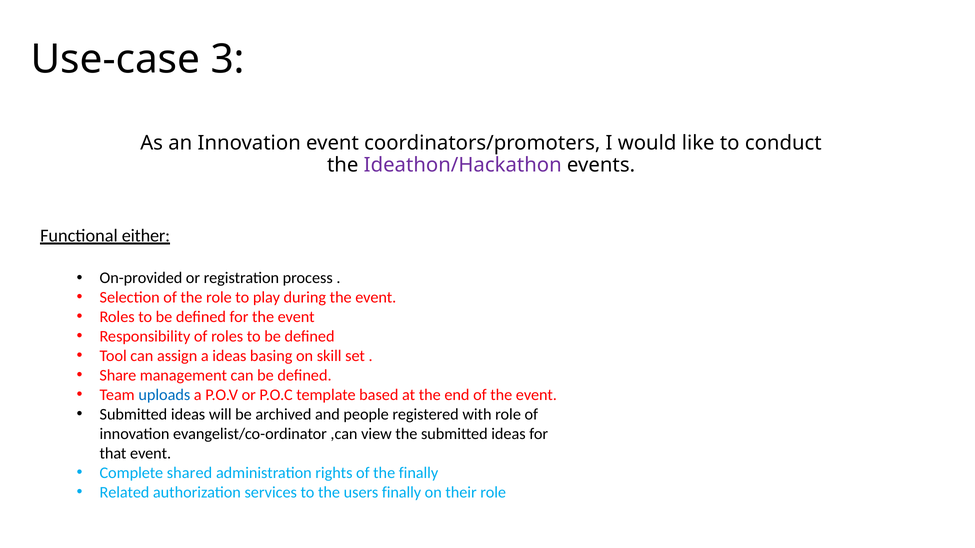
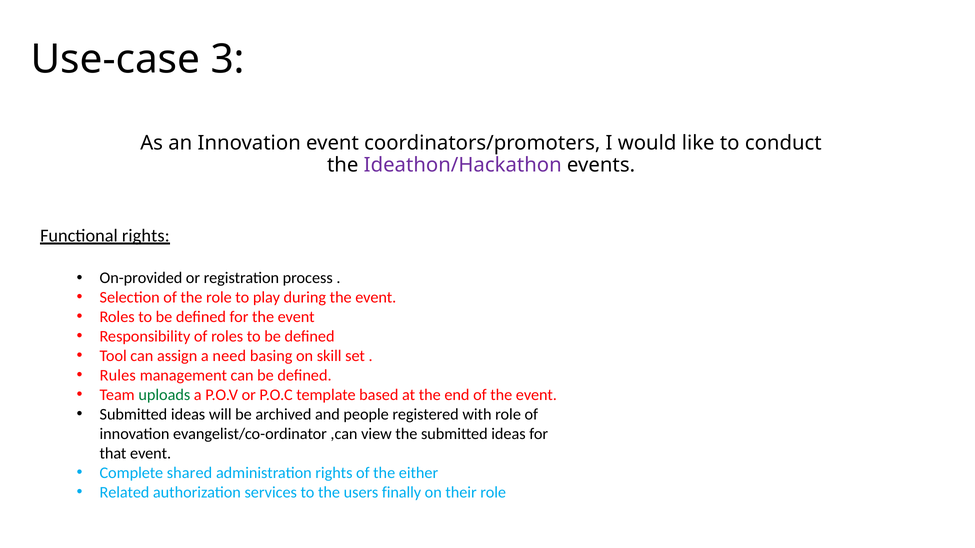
Functional either: either -> rights
a ideas: ideas -> need
Share: Share -> Rules
uploads colour: blue -> green
the finally: finally -> either
